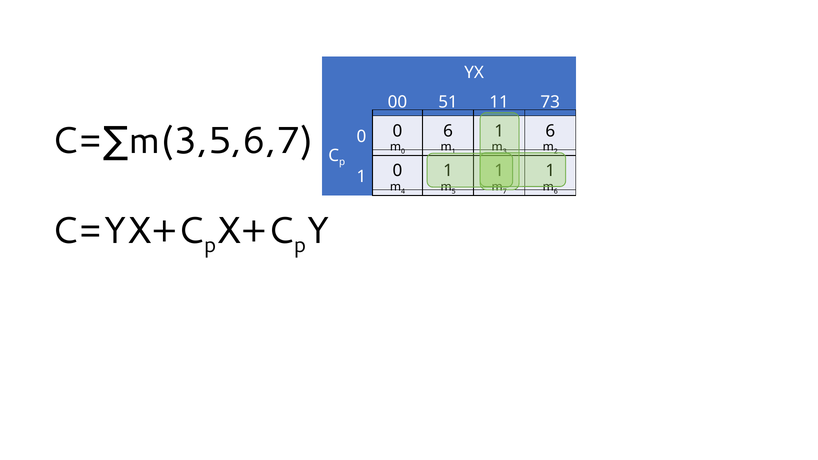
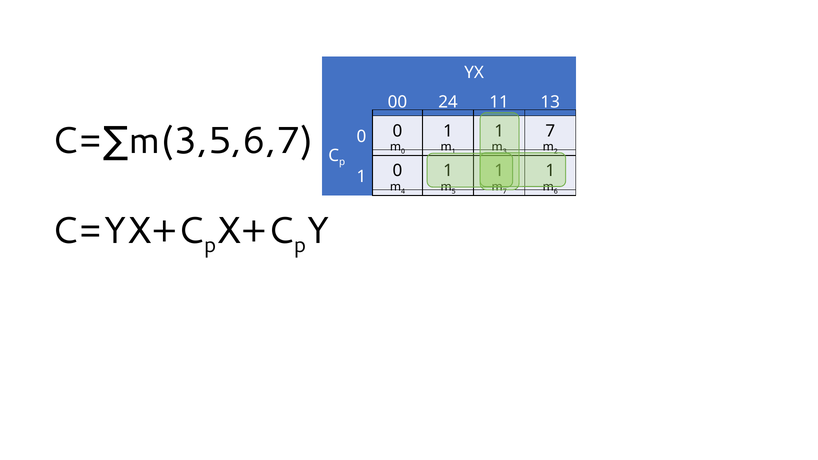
51: 51 -> 24
73: 73 -> 13
6 at (448, 131): 6 -> 1
6 at (550, 131): 6 -> 7
